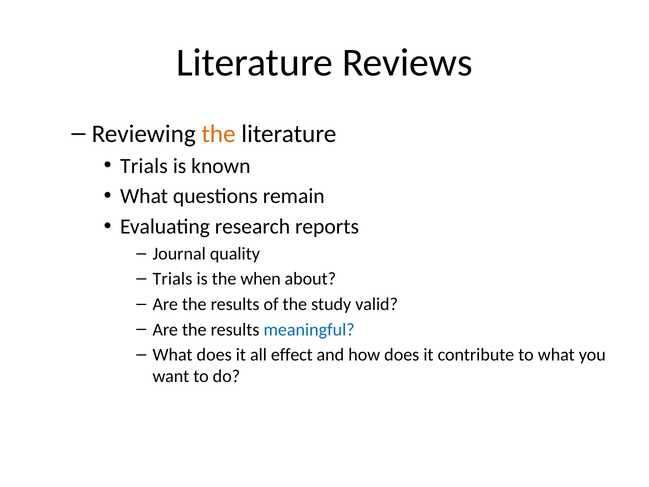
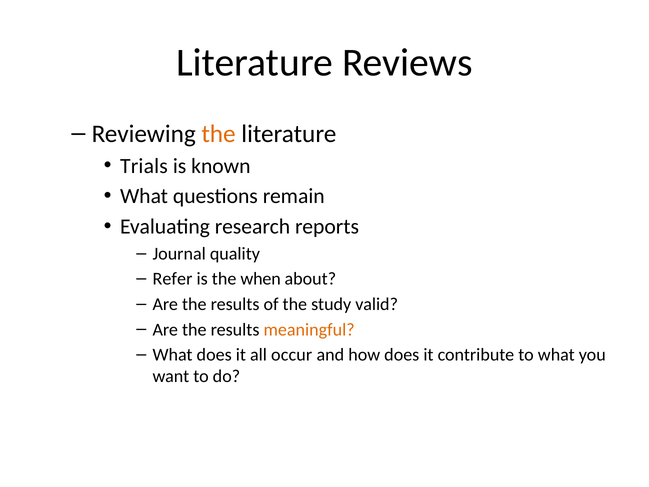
Trials at (172, 279): Trials -> Refer
meaningful colour: blue -> orange
effect: effect -> occur
